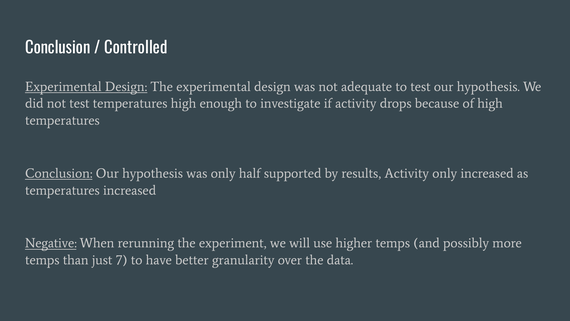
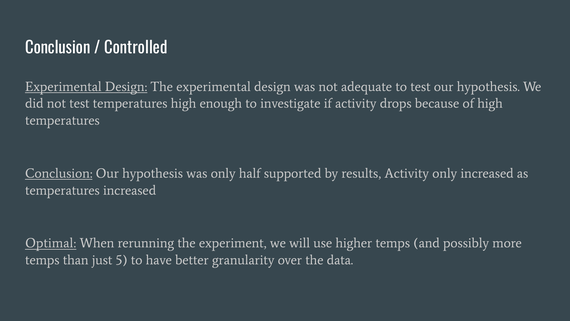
Negative: Negative -> Optimal
7: 7 -> 5
